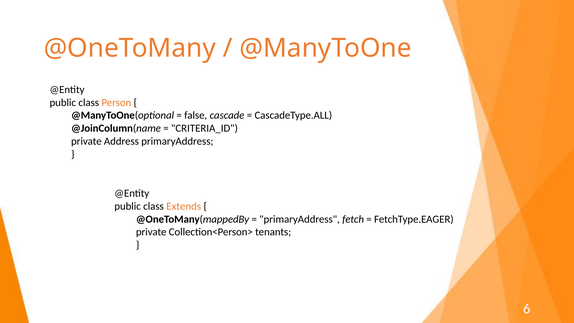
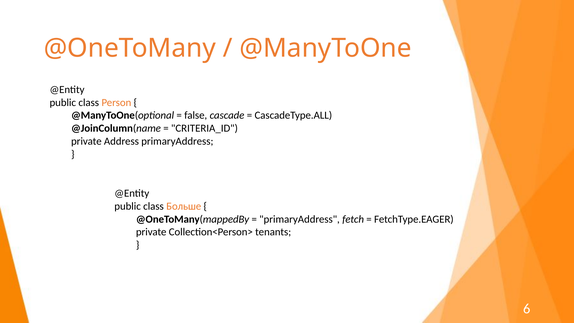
Extends: Extends -> Больше
